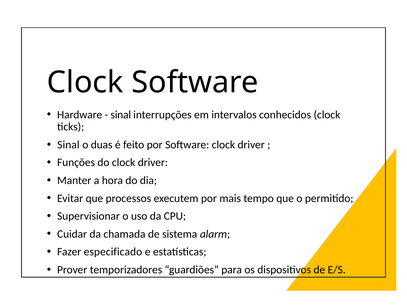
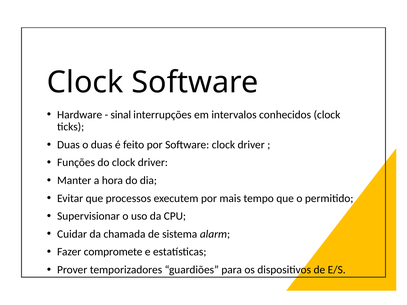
Sinal at (68, 145): Sinal -> Duas
especificado: especificado -> compromete
